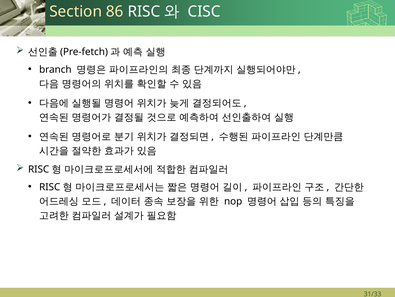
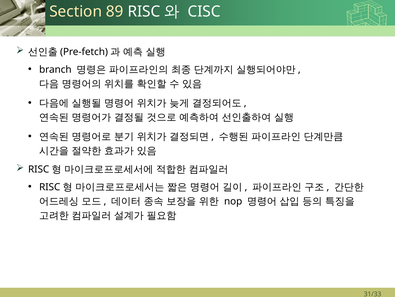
86: 86 -> 89
